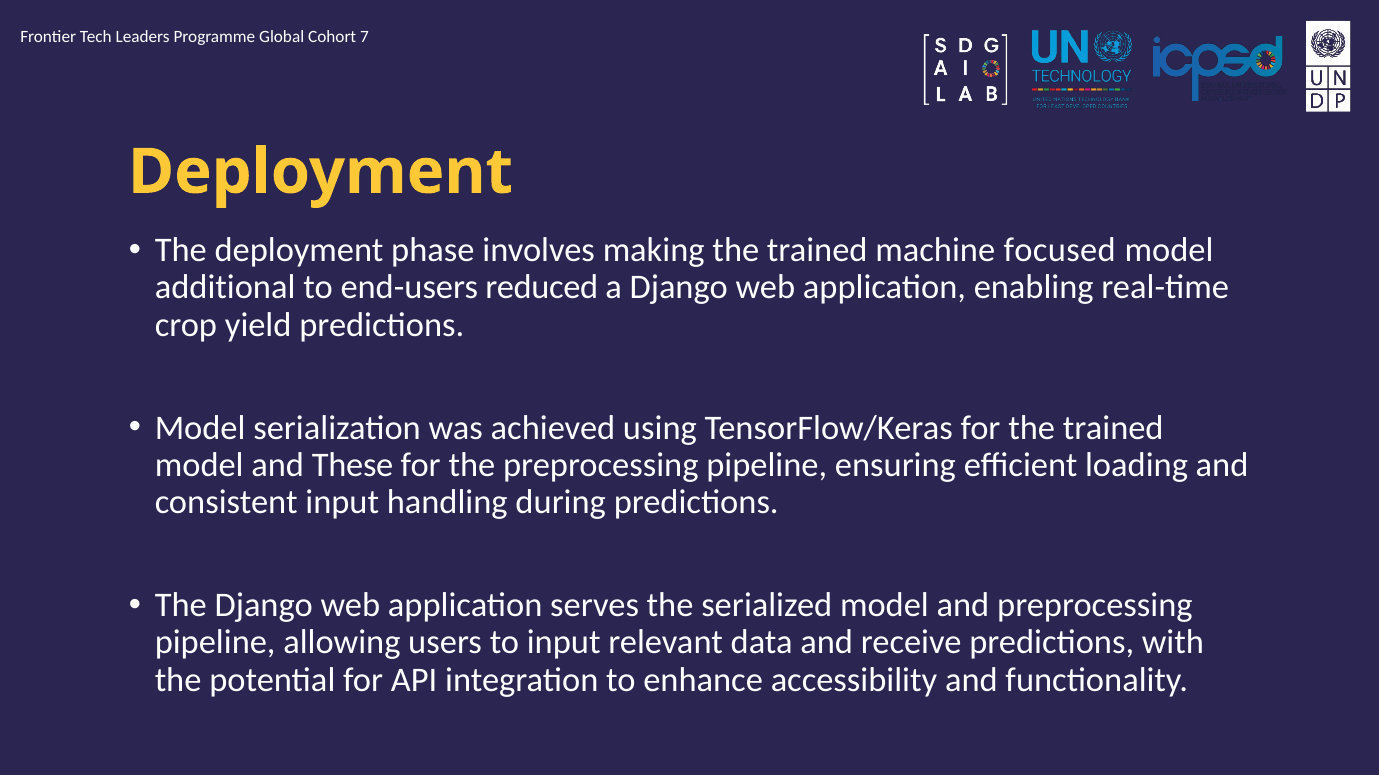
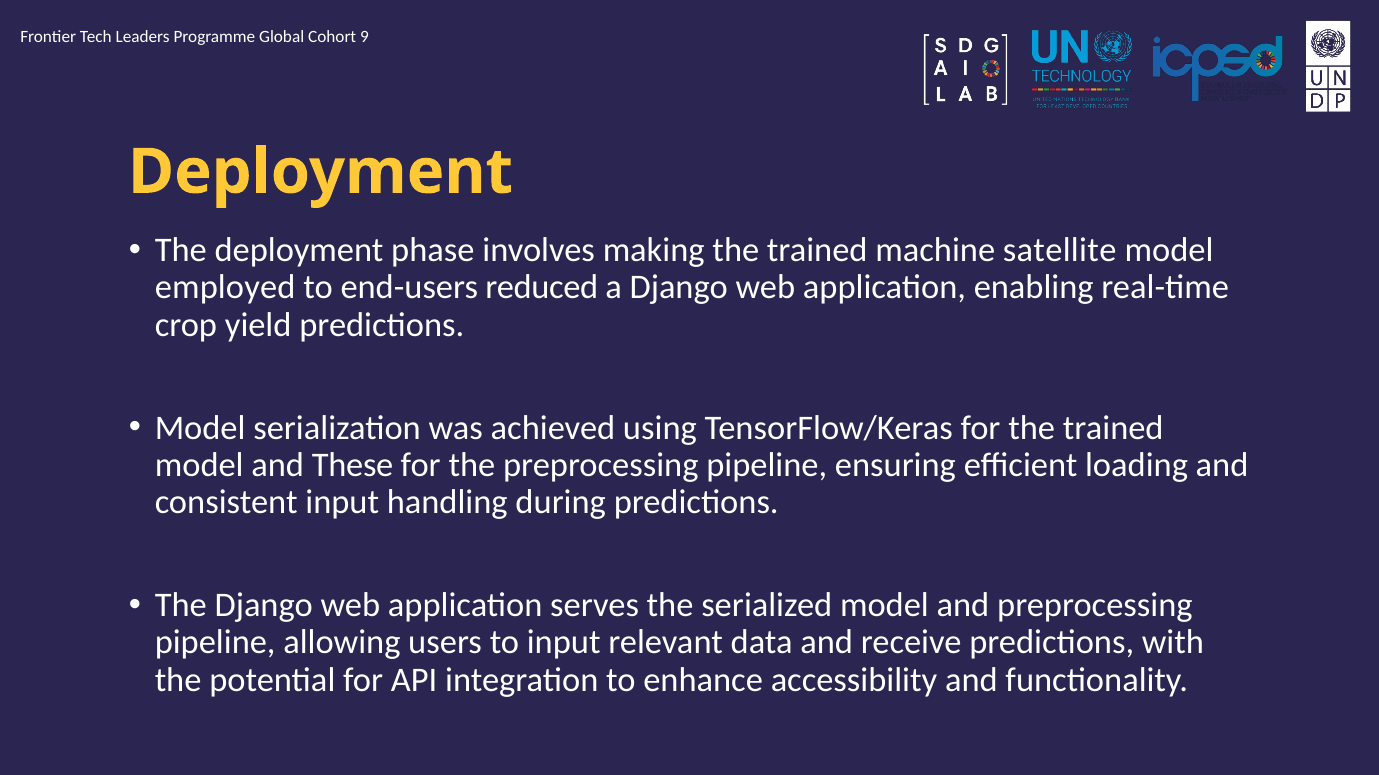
7: 7 -> 9
focused: focused -> satellite
additional: additional -> employed
